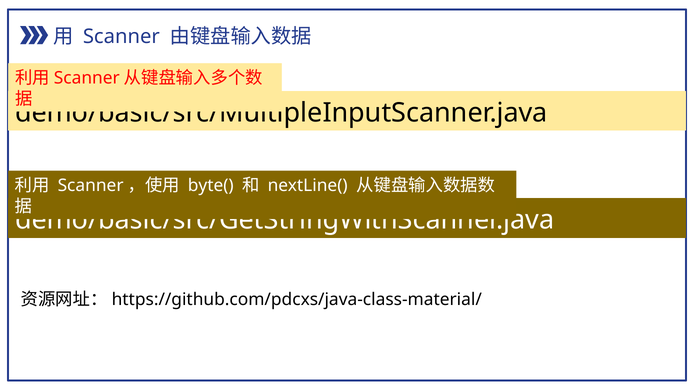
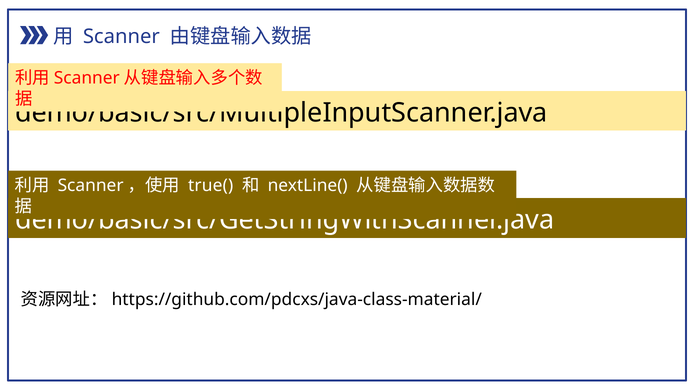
byte(: byte( -> true(
